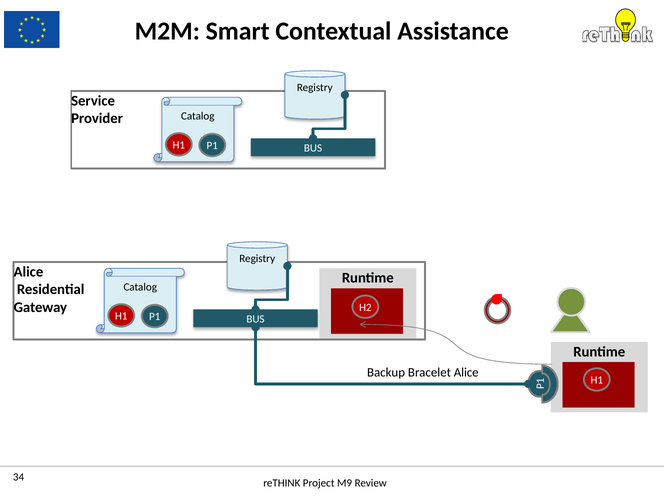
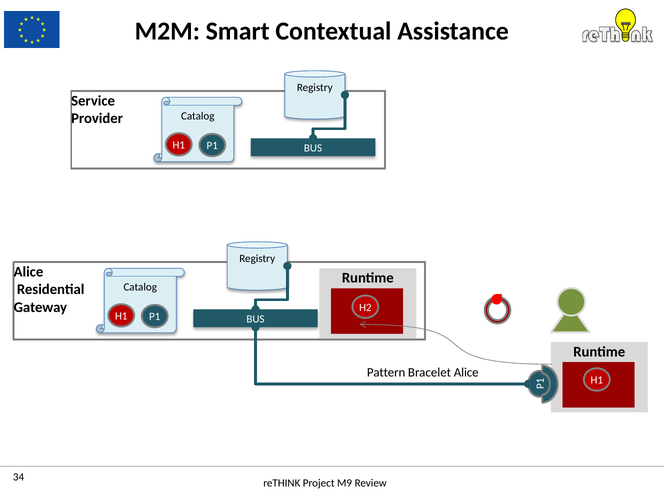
Backup: Backup -> Pattern
